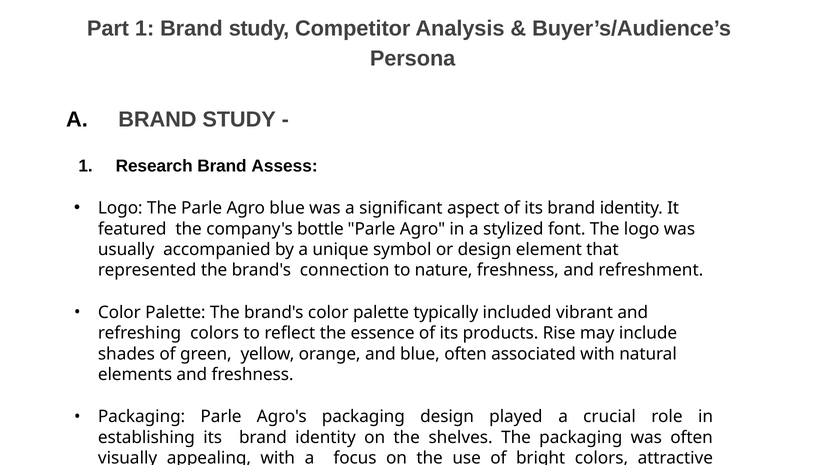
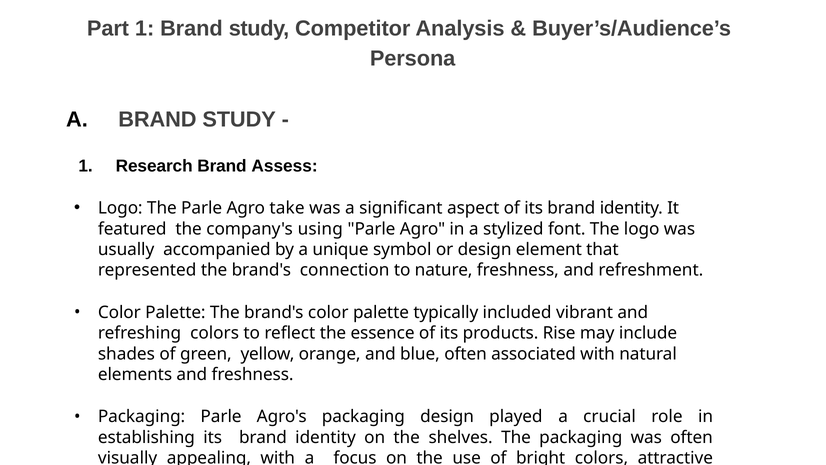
Agro blue: blue -> take
bottle: bottle -> using
